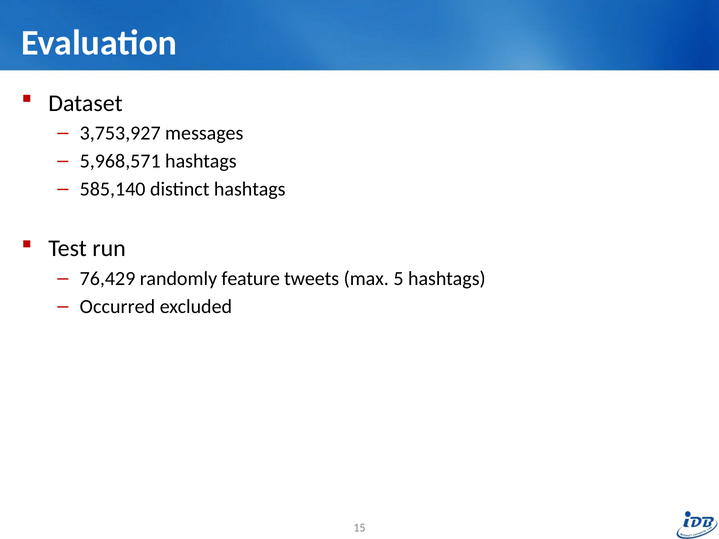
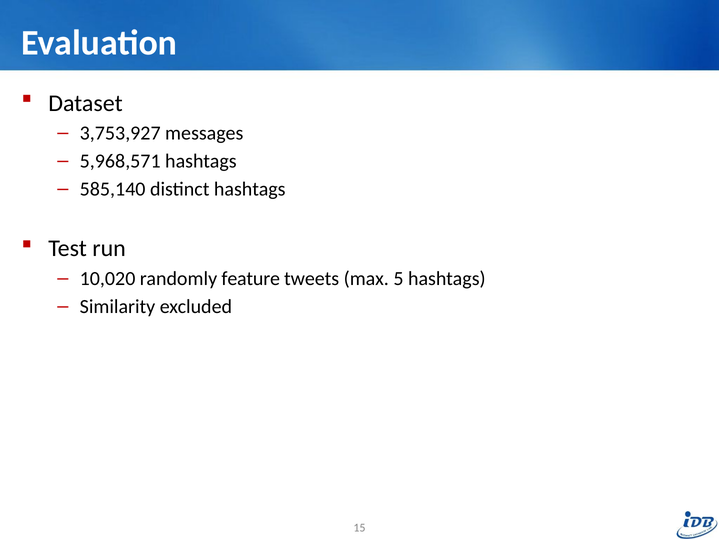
76,429: 76,429 -> 10,020
Occurred: Occurred -> Similarity
